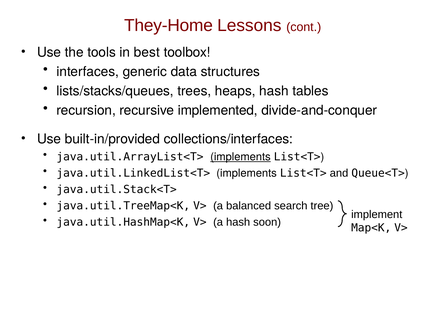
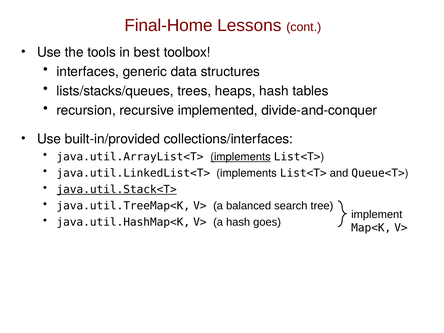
They-Home: They-Home -> Final-Home
java.util.Stack<T> underline: none -> present
soon: soon -> goes
